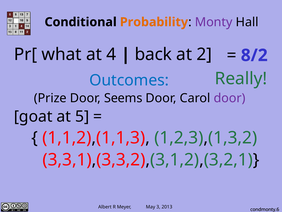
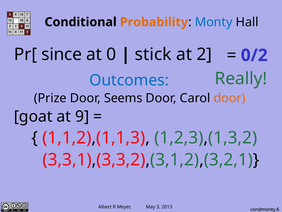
Monty colour: purple -> blue
what: what -> since
4: 4 -> 0
back: back -> stick
8/2: 8/2 -> 0/2
door at (230, 98) colour: purple -> orange
5: 5 -> 9
